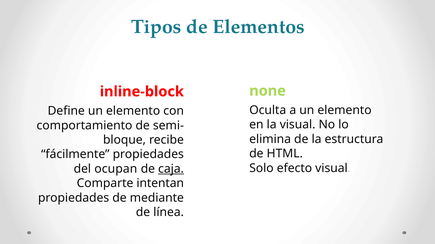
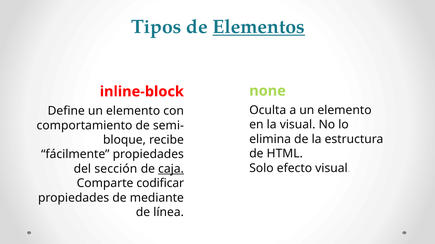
Elementos underline: none -> present
ocupan: ocupan -> sección
intentan: intentan -> codificar
